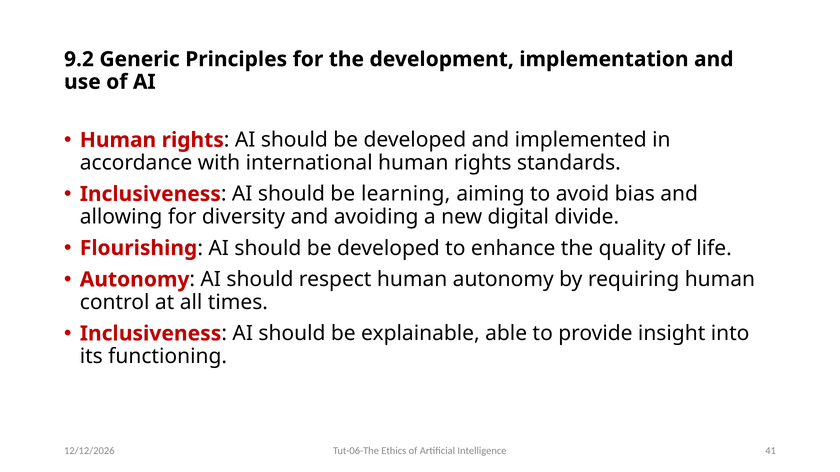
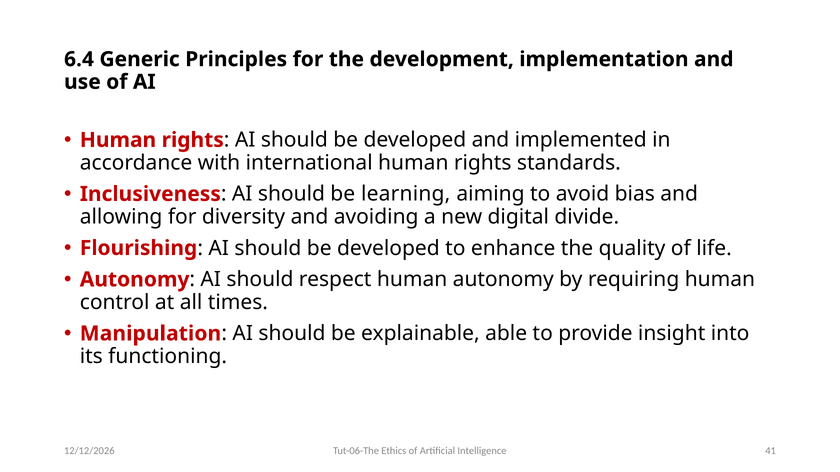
9.2: 9.2 -> 6.4
Inclusiveness at (151, 334): Inclusiveness -> Manipulation
